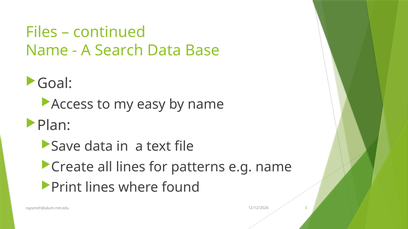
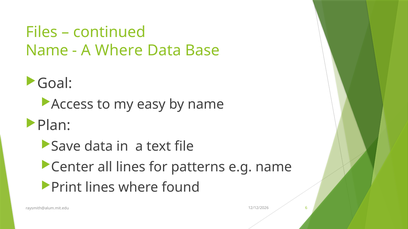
A Search: Search -> Where
Create: Create -> Center
